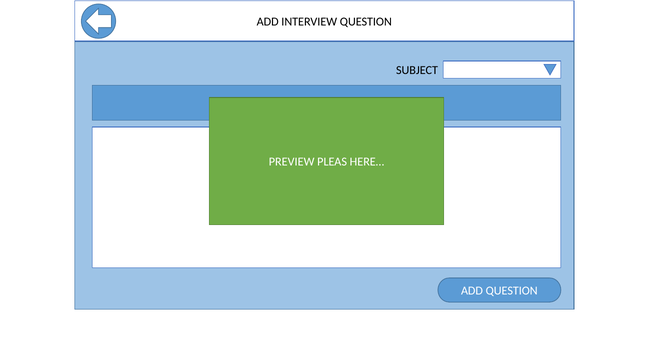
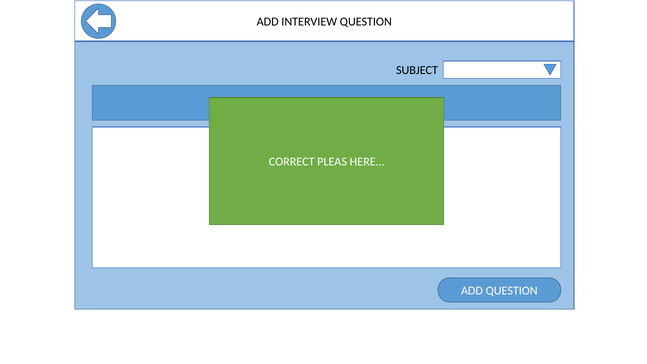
PREVIEW: PREVIEW -> CORRECT
